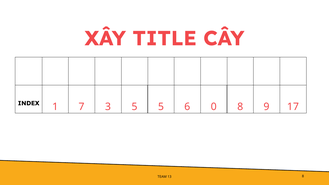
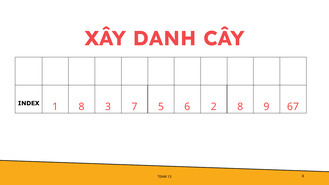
TITLE: TITLE -> DANH
1 7: 7 -> 8
3 5: 5 -> 7
0: 0 -> 2
17: 17 -> 67
